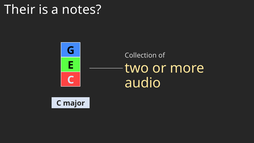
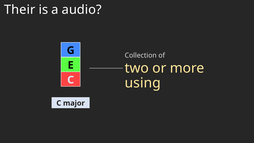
notes: notes -> audio
audio: audio -> using
